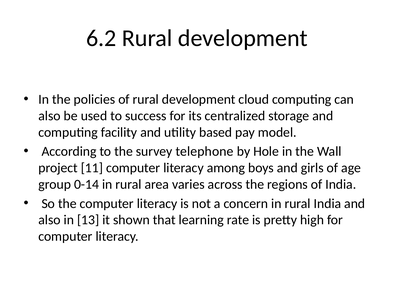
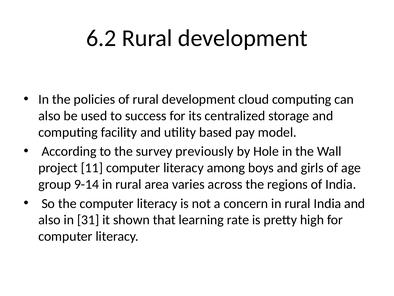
telephone: telephone -> previously
0-14: 0-14 -> 9-14
13: 13 -> 31
